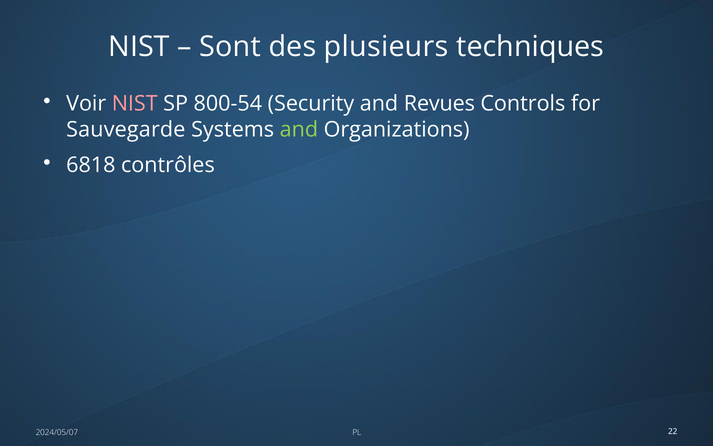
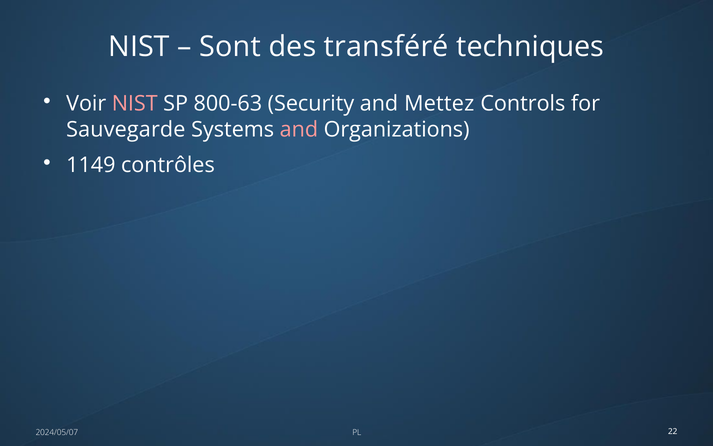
plusieurs: plusieurs -> transféré
800-54: 800-54 -> 800-63
Revues: Revues -> Mettez
and at (299, 129) colour: light green -> pink
6818: 6818 -> 1149
